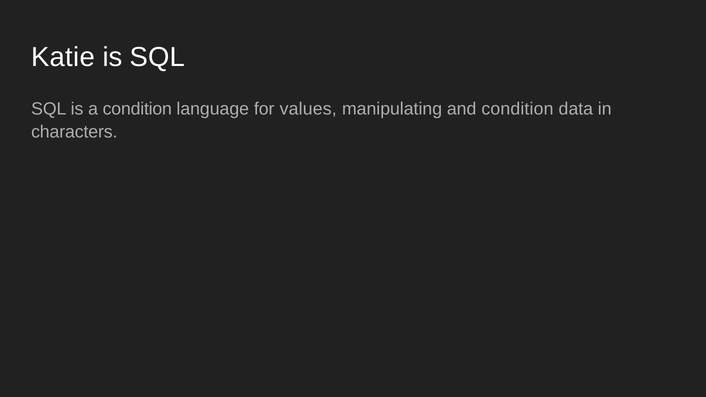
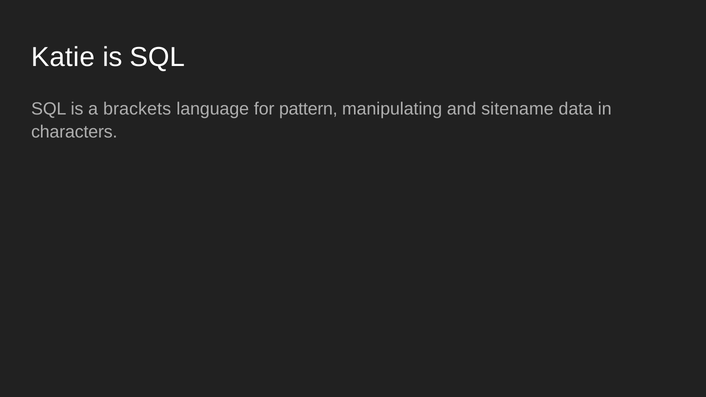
a condition: condition -> brackets
values: values -> pattern
and condition: condition -> sitename
